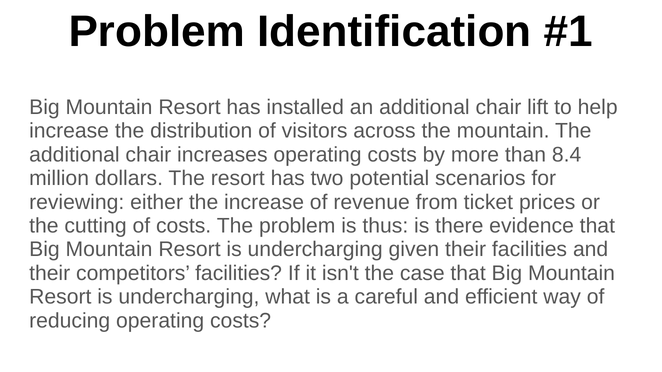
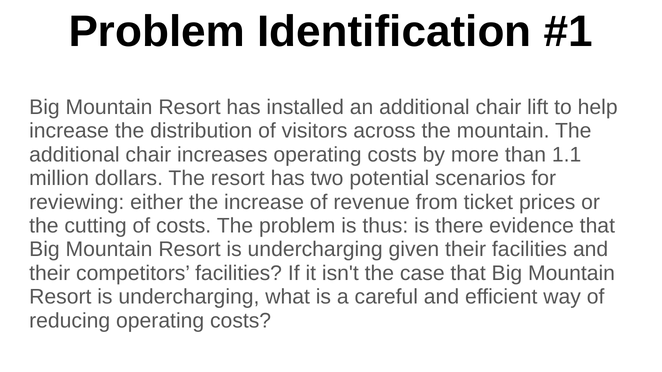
8.4: 8.4 -> 1.1
